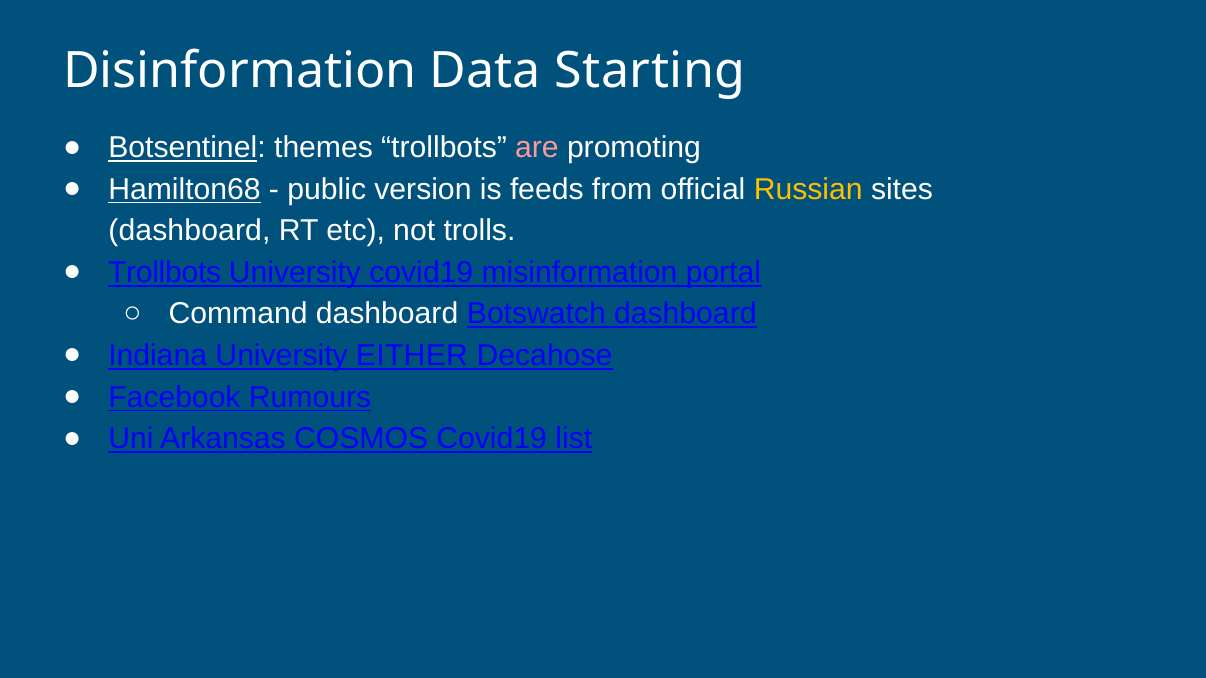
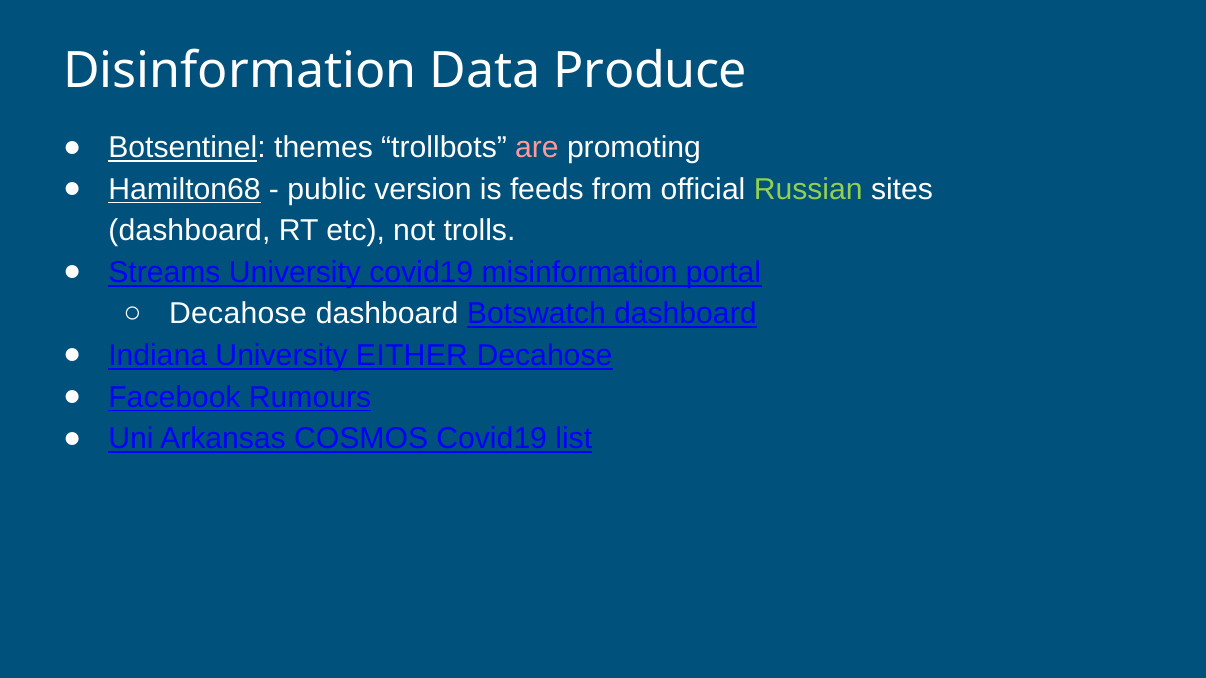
Starting: Starting -> Produce
Russian colour: yellow -> light green
Trollbots at (165, 273): Trollbots -> Streams
Command at (238, 314): Command -> Decahose
